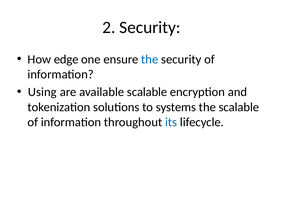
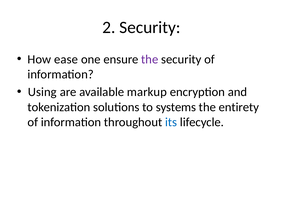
edge: edge -> ease
the at (150, 59) colour: blue -> purple
available scalable: scalable -> markup
the scalable: scalable -> entirety
